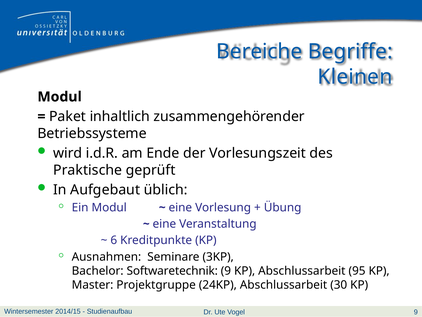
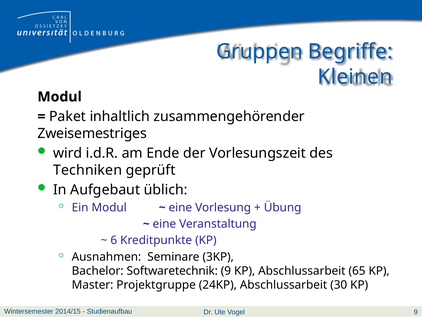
Bereiche: Bereiche -> Gruppen
Betriebssysteme: Betriebssysteme -> Zweisemestriges
Praktische: Praktische -> Techniken
95: 95 -> 65
